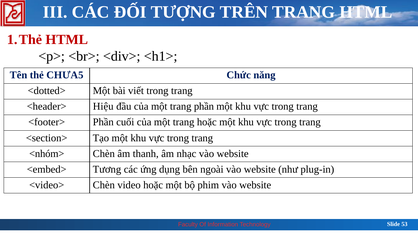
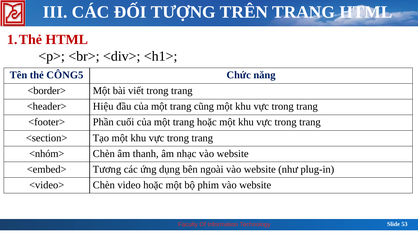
CHƯA5: CHƯA5 -> CÔNG5
<dotted>: <dotted> -> <border>
trang phần: phần -> cũng
